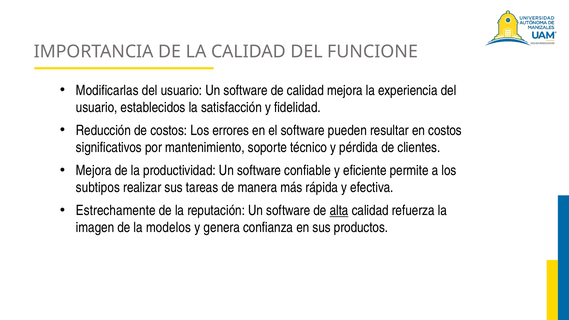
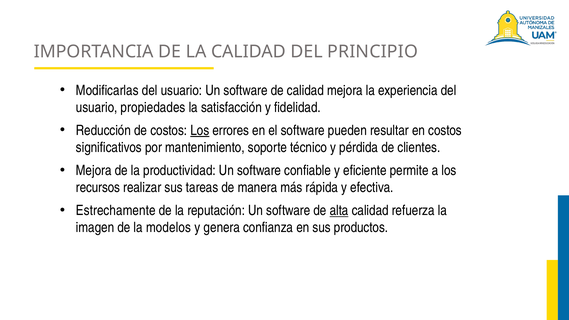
FUNCIONE: FUNCIONE -> PRINCIPIO
establecidos: establecidos -> propiedades
Los at (200, 130) underline: none -> present
subtipos: subtipos -> recursos
